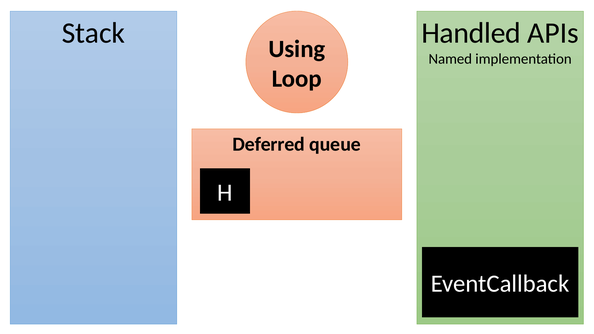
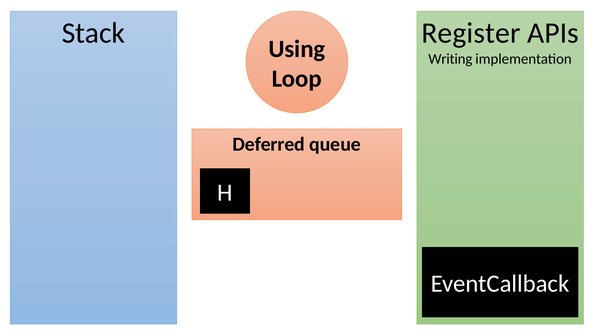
Handled: Handled -> Register
Named: Named -> Writing
